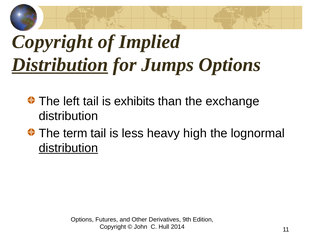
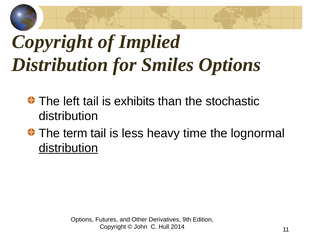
Distribution at (60, 65) underline: present -> none
Jumps: Jumps -> Smiles
exchange: exchange -> stochastic
high: high -> time
